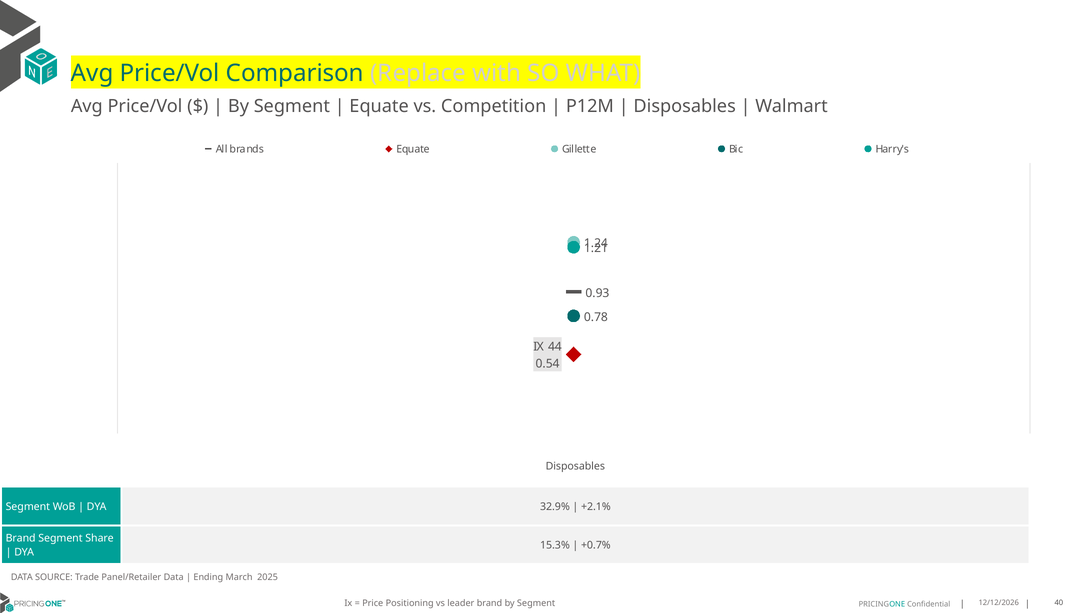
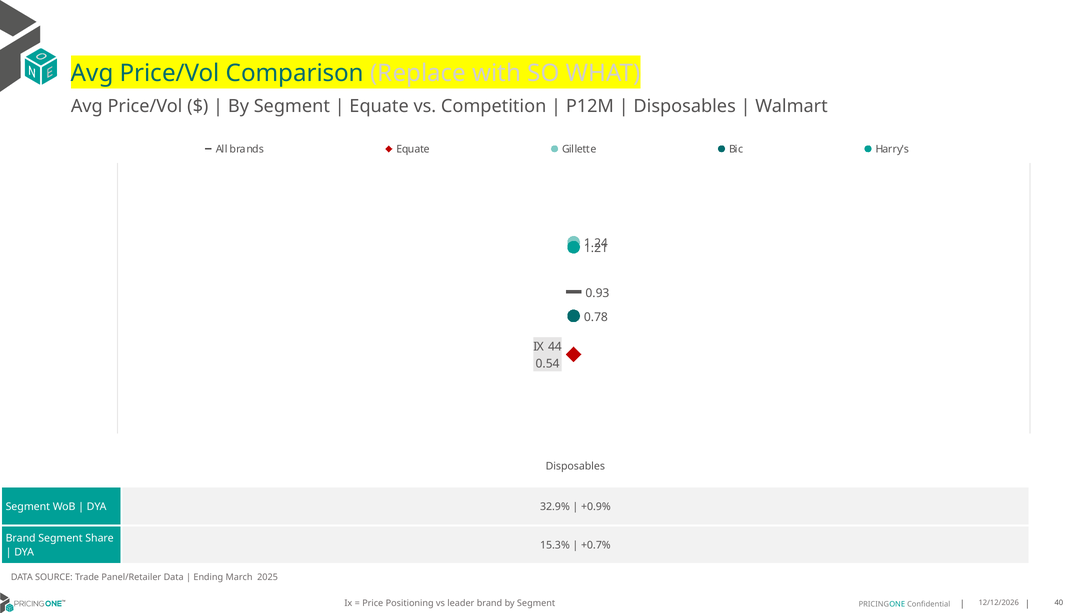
+2.1%: +2.1% -> +0.9%
